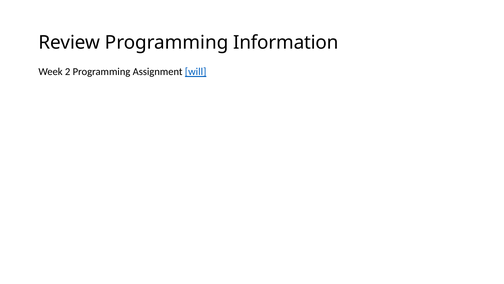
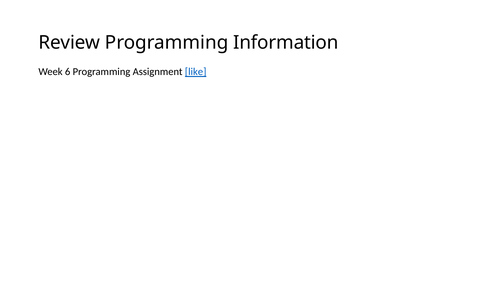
2: 2 -> 6
will: will -> like
